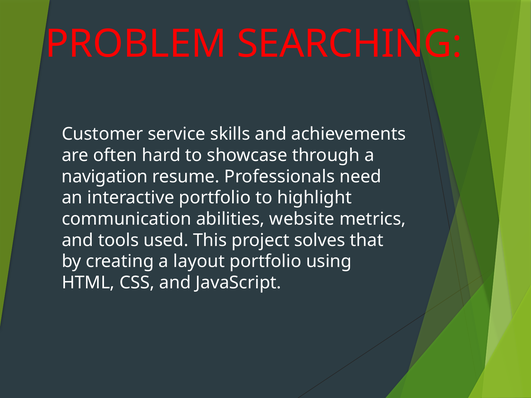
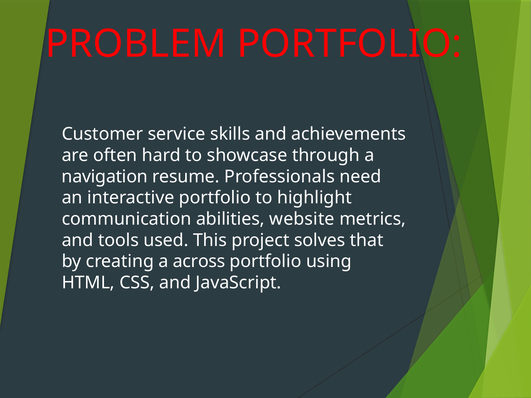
PROBLEM SEARCHING: SEARCHING -> PORTFOLIO
layout: layout -> across
